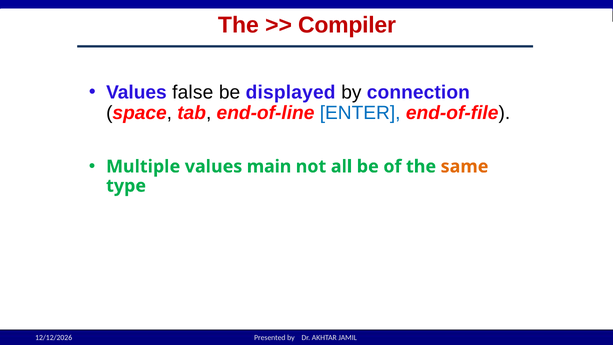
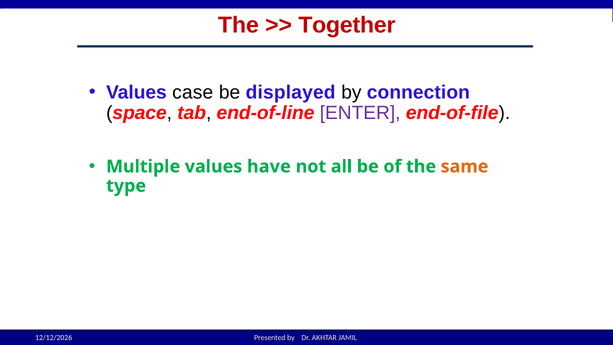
Compiler: Compiler -> Together
false: false -> case
ENTER colour: blue -> purple
main: main -> have
